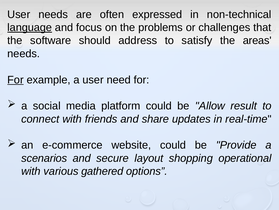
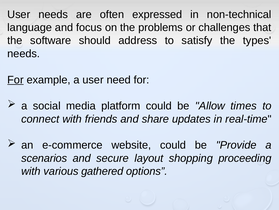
language underline: present -> none
areas: areas -> types
result: result -> times
operational: operational -> proceeding
